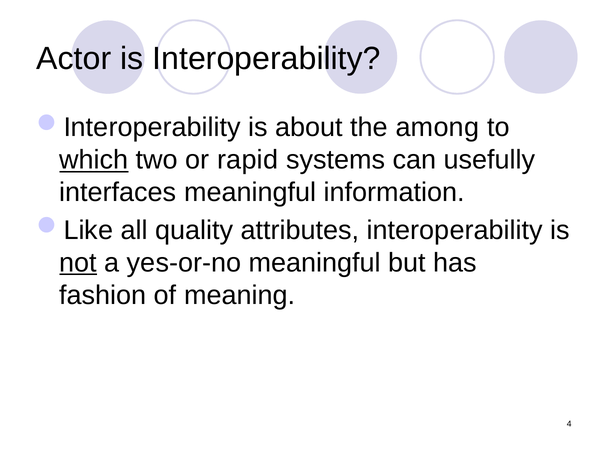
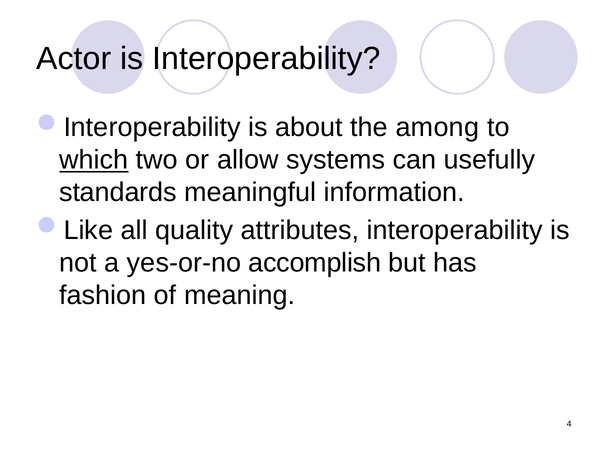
rapid: rapid -> allow
interfaces: interfaces -> standards
not underline: present -> none
yes-or-no meaningful: meaningful -> accomplish
